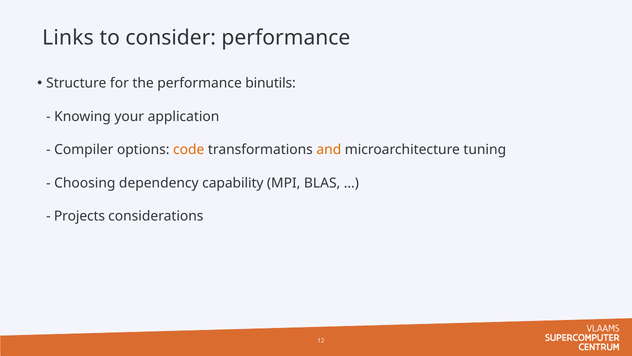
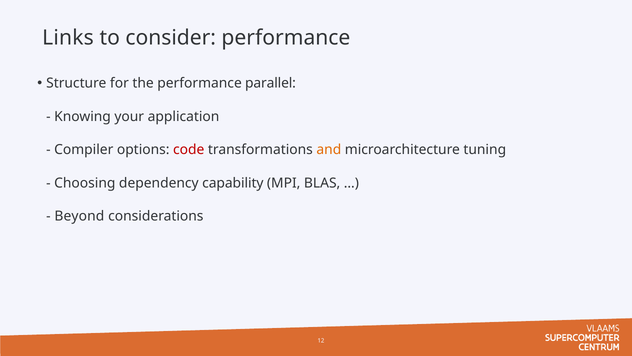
binutils: binutils -> parallel
code colour: orange -> red
Projects: Projects -> Beyond
